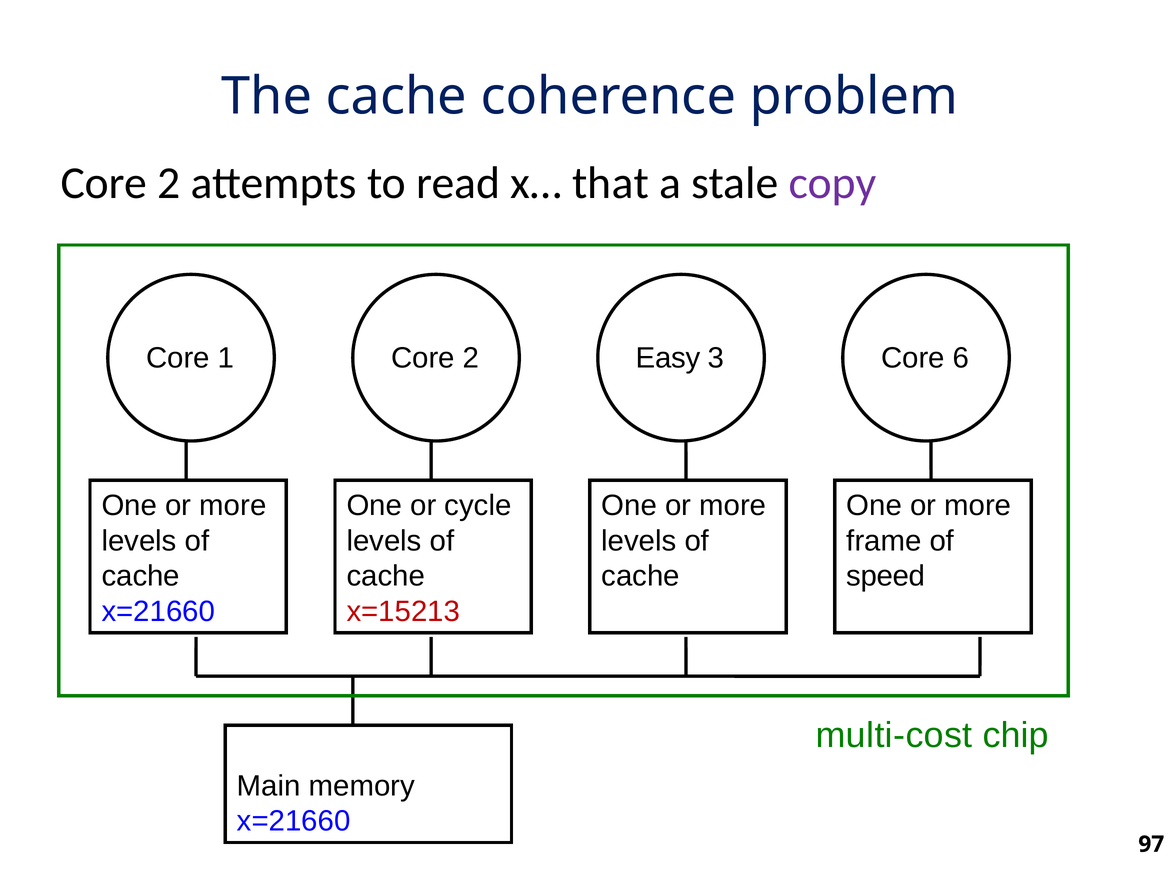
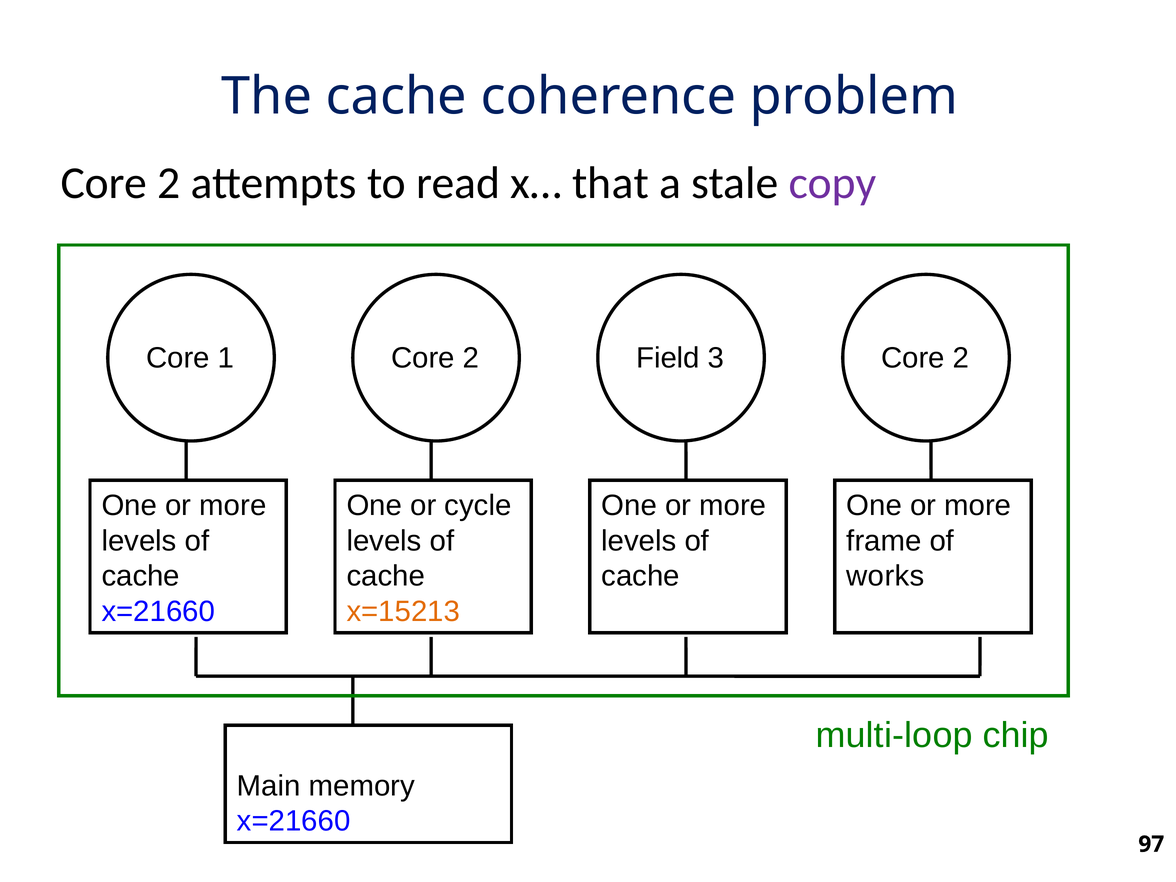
Easy: Easy -> Field
3 Core 6: 6 -> 2
speed: speed -> works
x=15213 colour: red -> orange
multi-cost: multi-cost -> multi-loop
